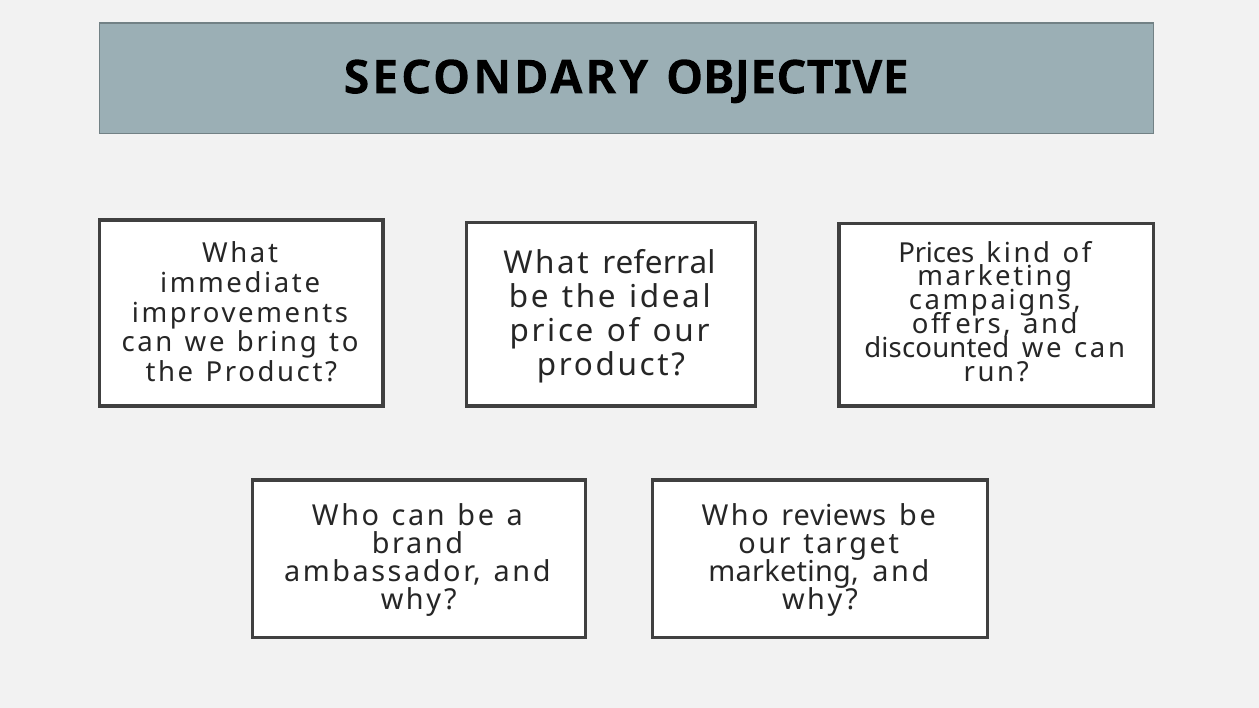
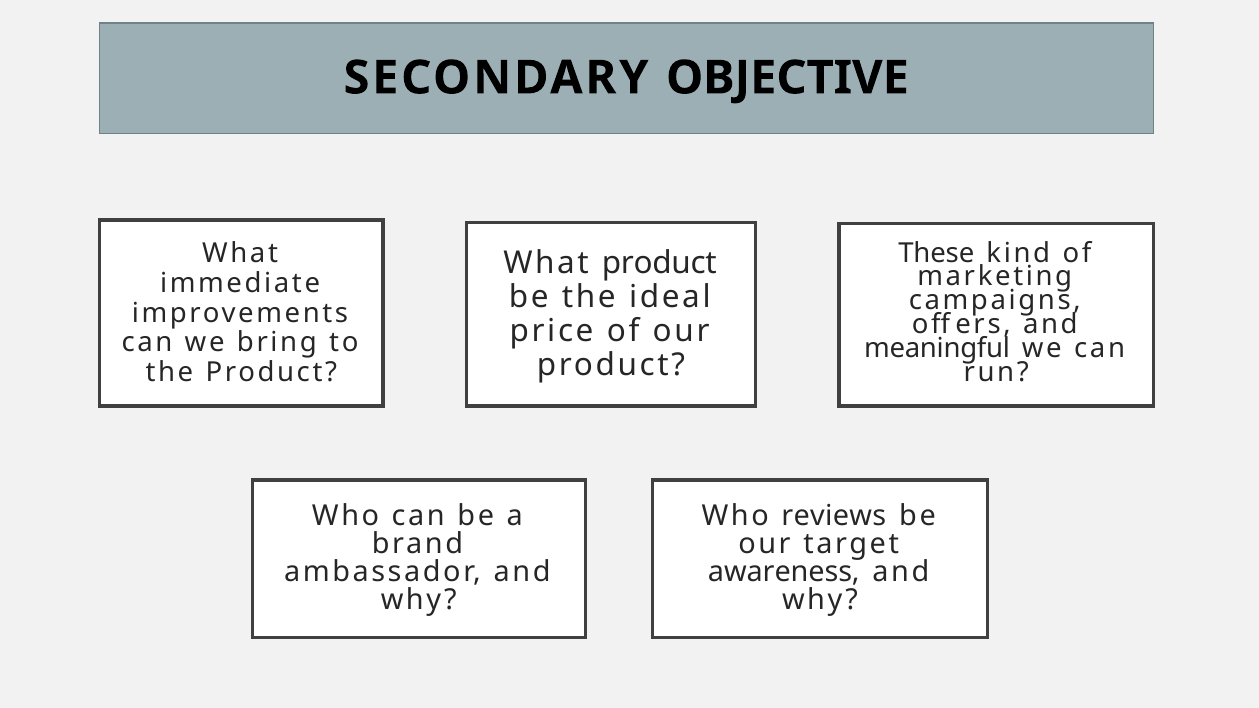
Prices: Prices -> These
What referral: referral -> product
discounted: discounted -> meaningful
marketing at (784, 572): marketing -> awareness
